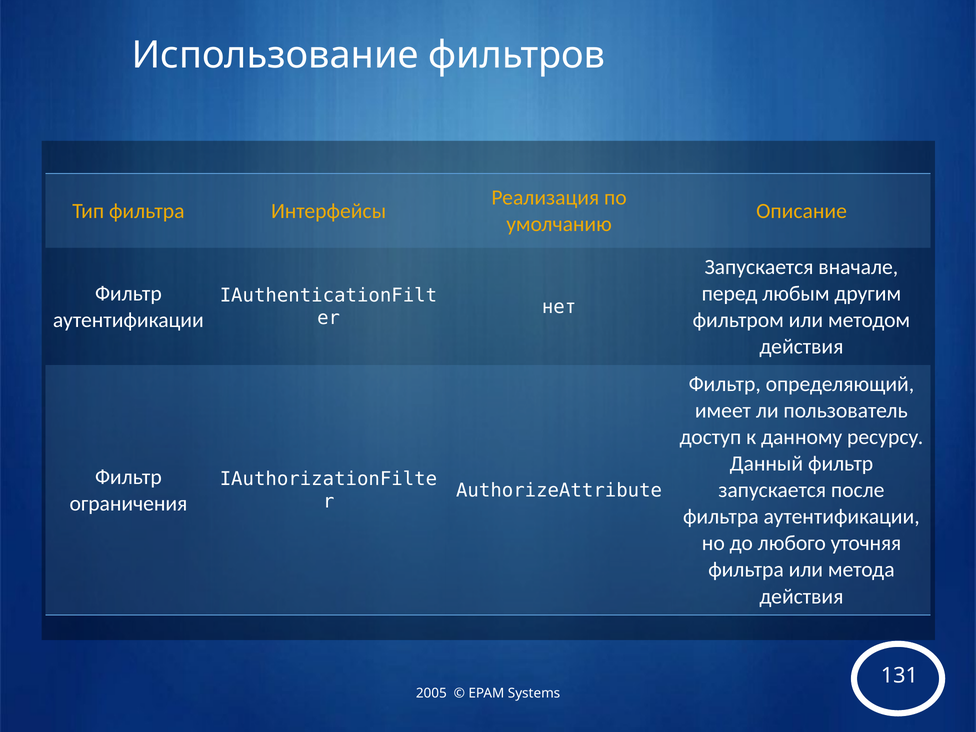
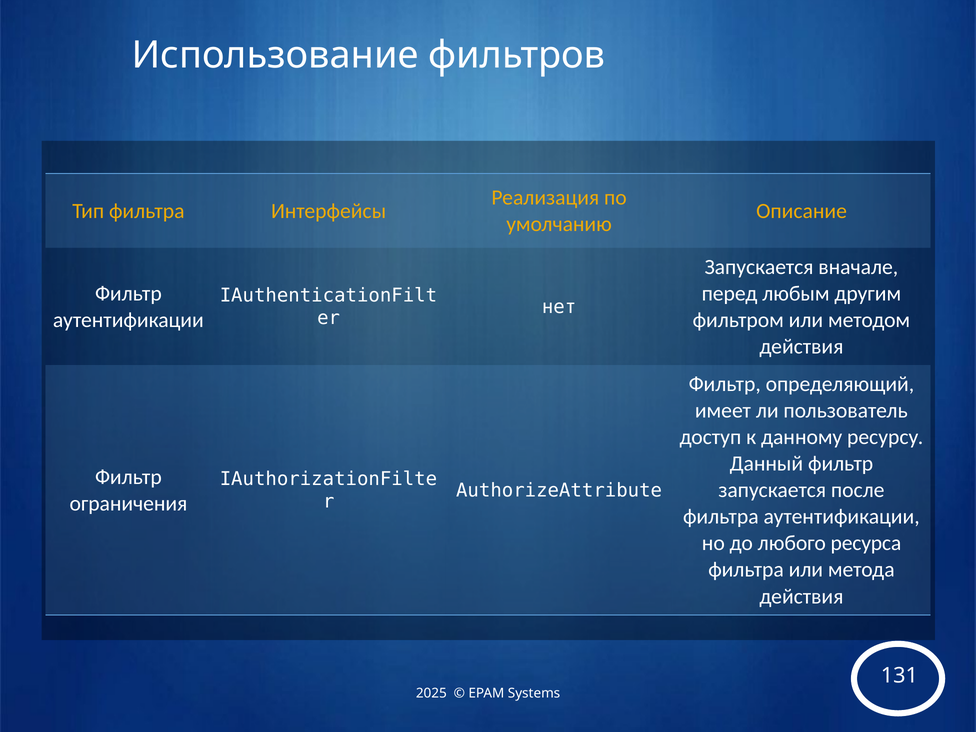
уточняя: уточняя -> ресурса
2005: 2005 -> 2025
